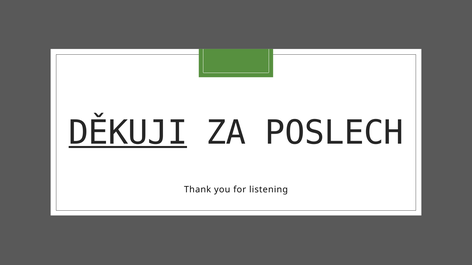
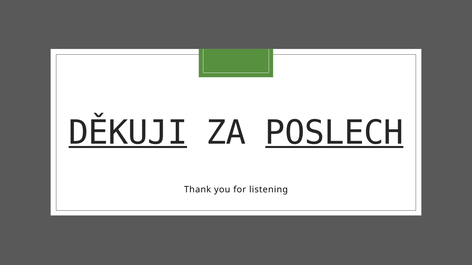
POSLECH underline: none -> present
